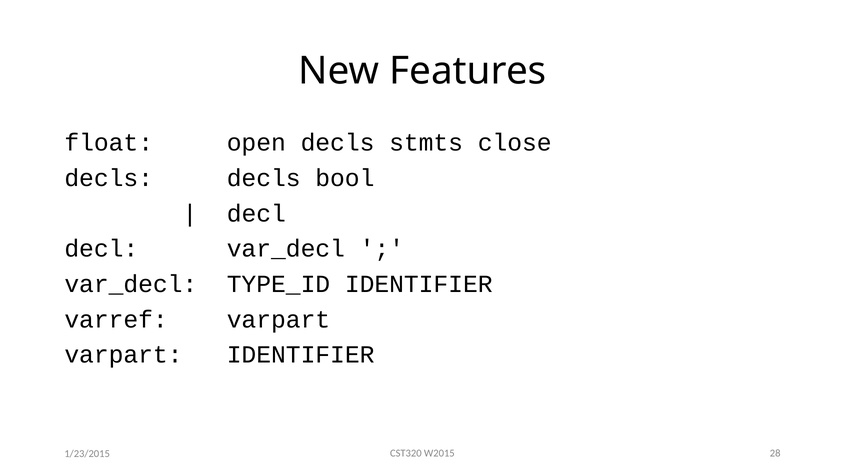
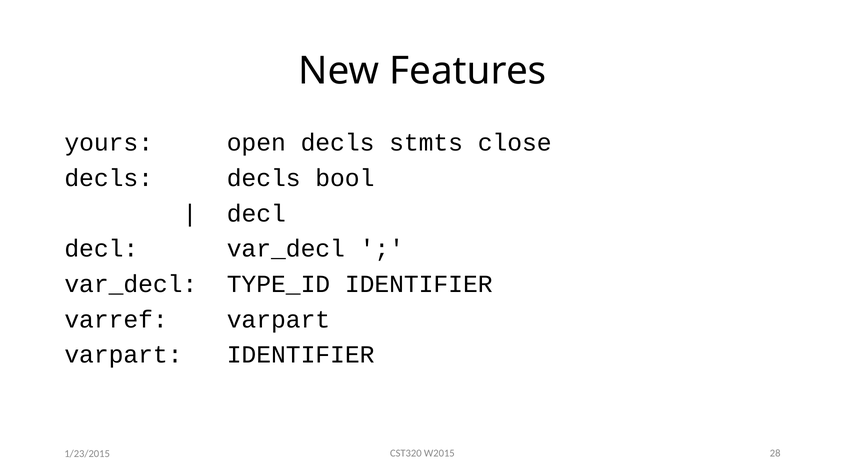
float: float -> yours
